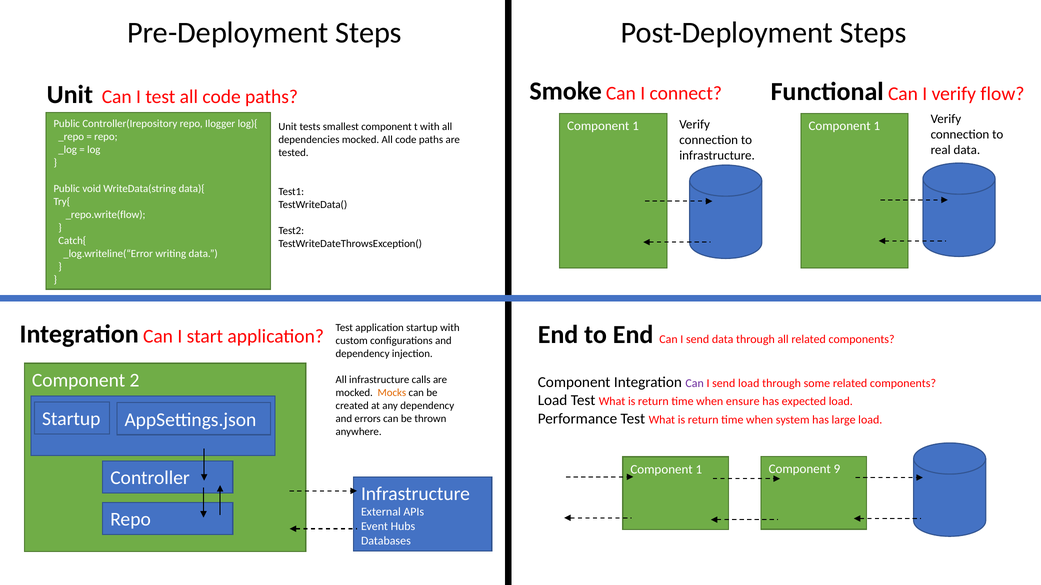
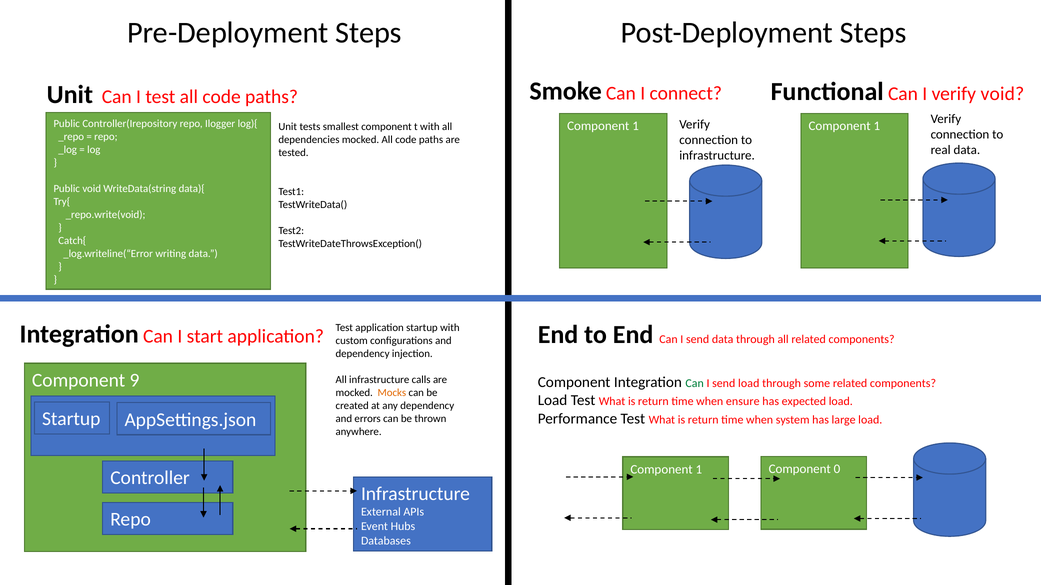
verify flow: flow -> void
_repo.write(flow: _repo.write(flow -> _repo.write(void
2: 2 -> 9
Can at (695, 384) colour: purple -> green
9: 9 -> 0
